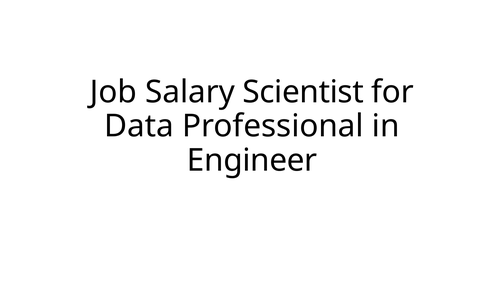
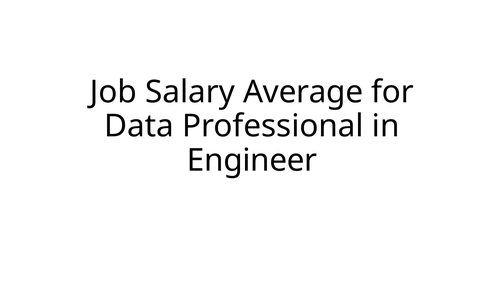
Scientist: Scientist -> Average
